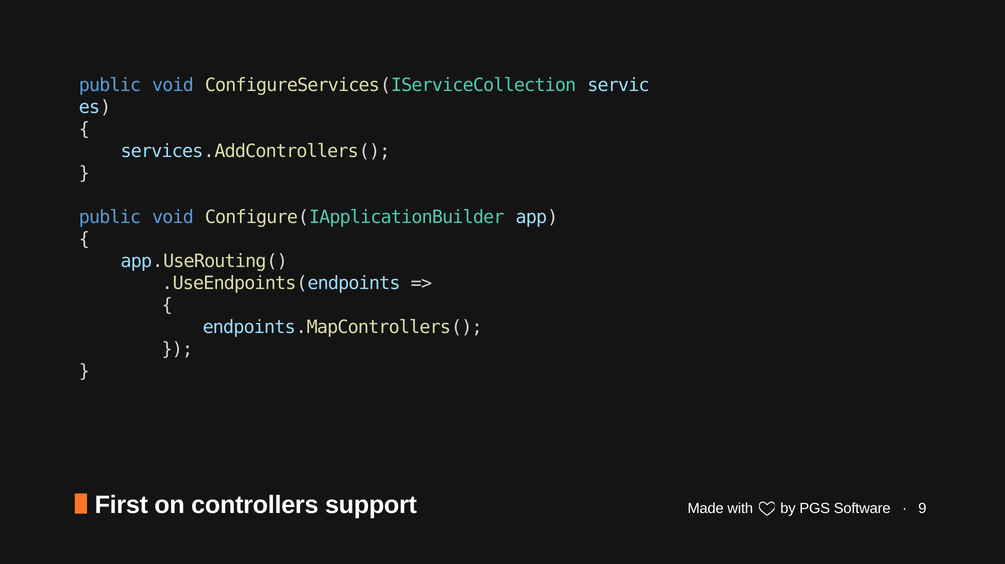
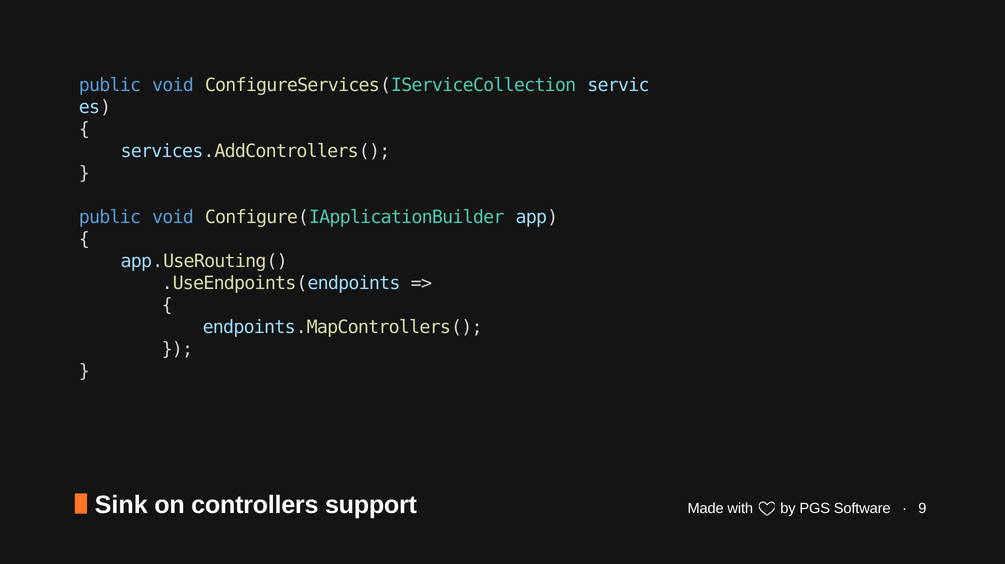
First: First -> Sink
